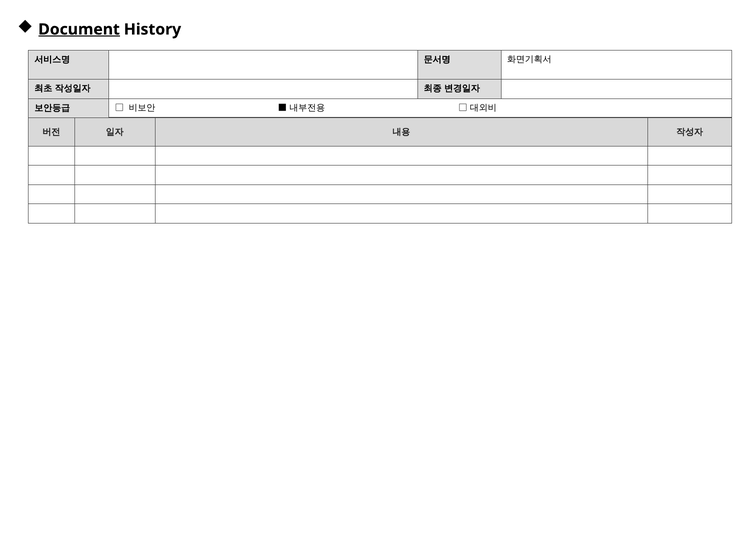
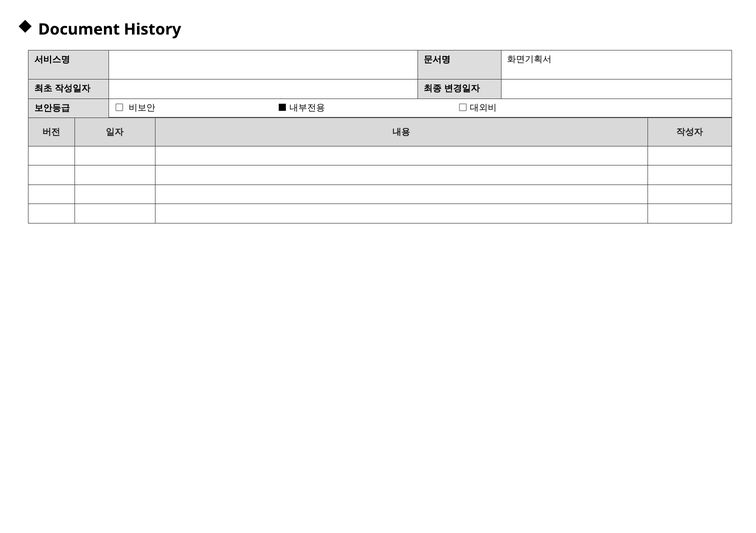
Document underline: present -> none
